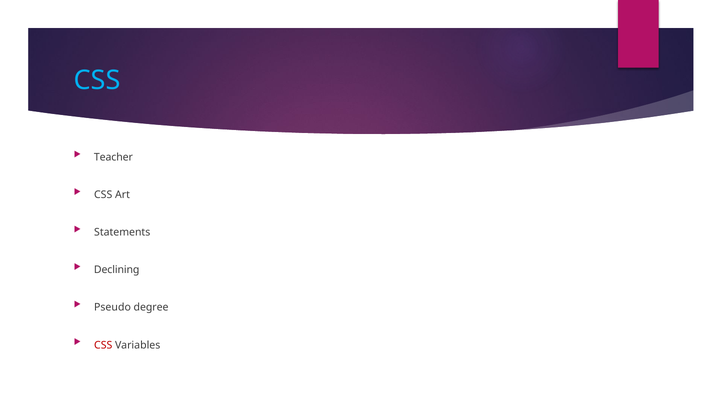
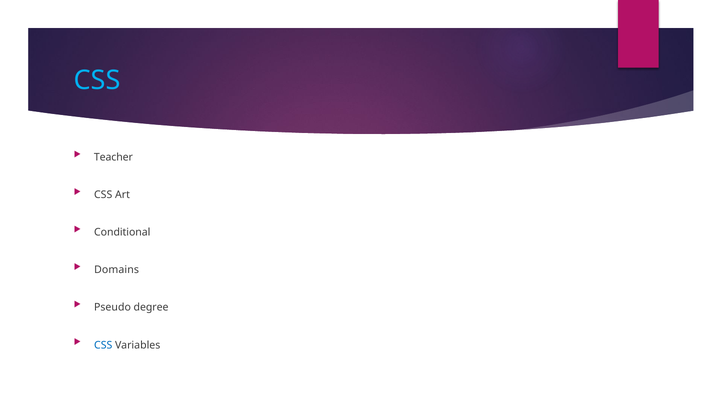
Statements: Statements -> Conditional
Declining: Declining -> Domains
CSS at (103, 345) colour: red -> blue
